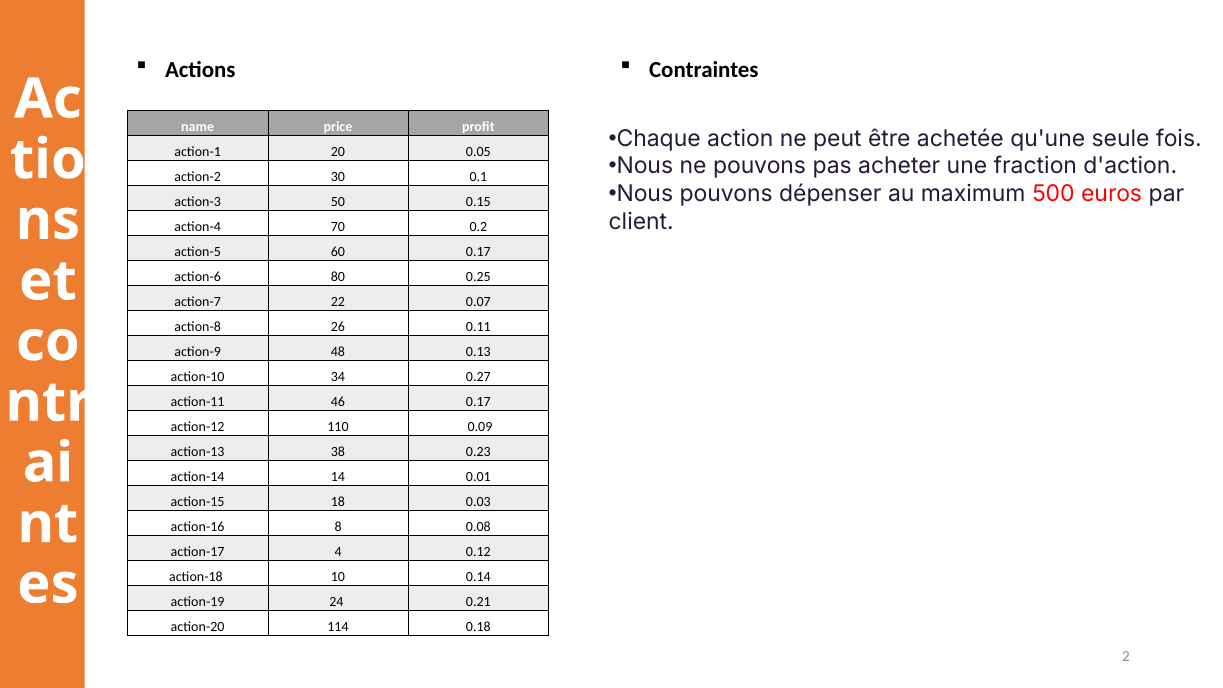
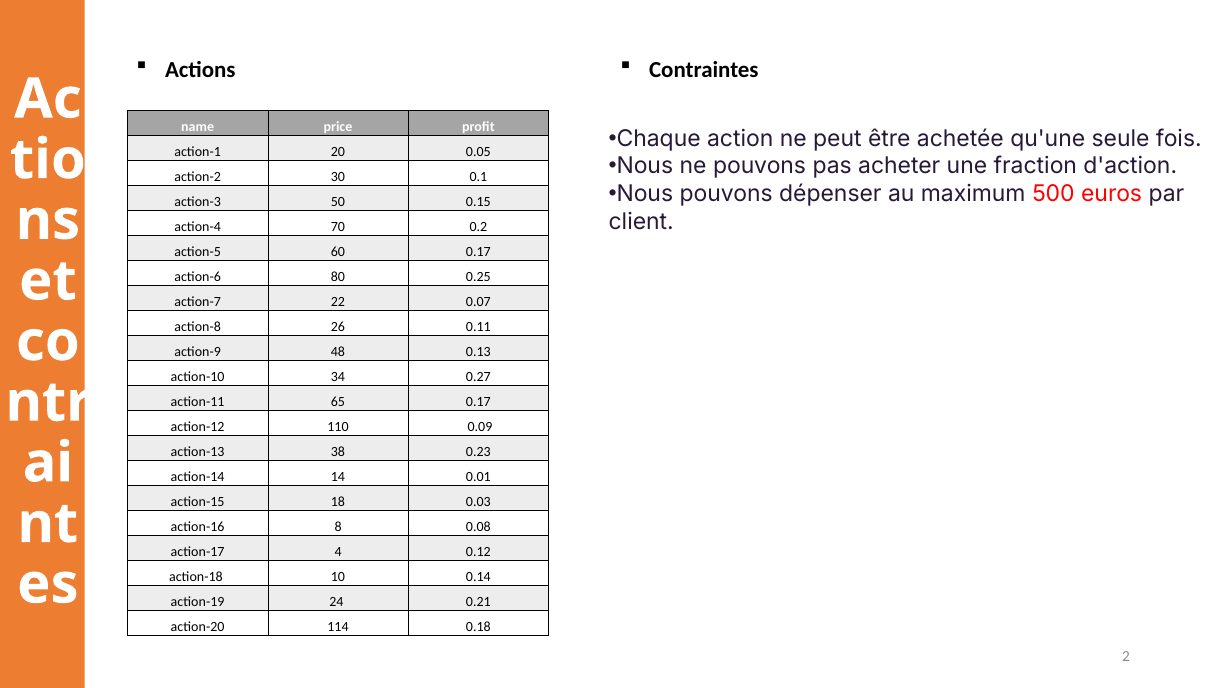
46: 46 -> 65
